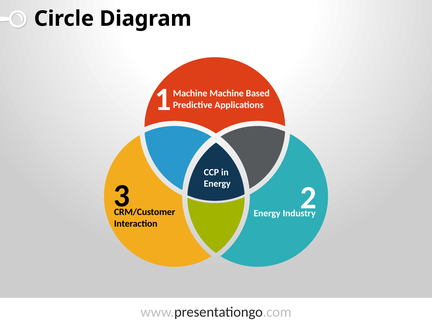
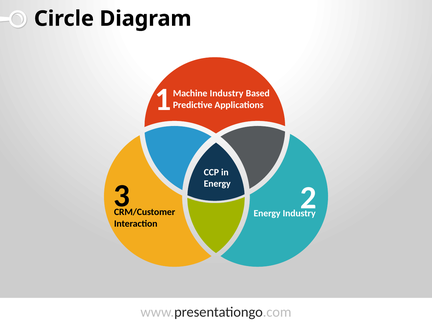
Machine Machine: Machine -> Industry
